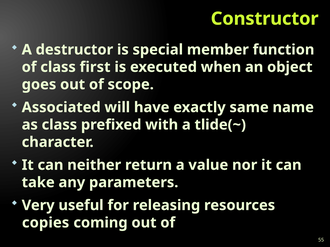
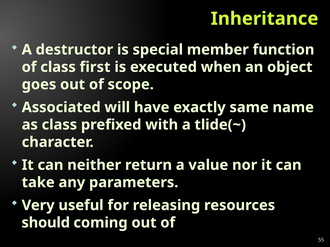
Constructor: Constructor -> Inheritance
copies: copies -> should
